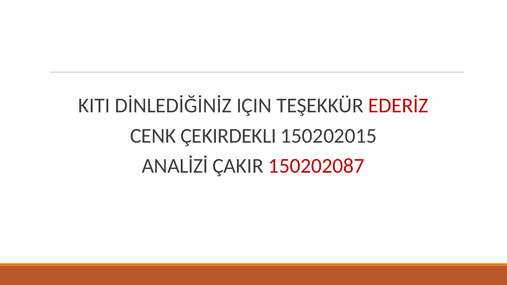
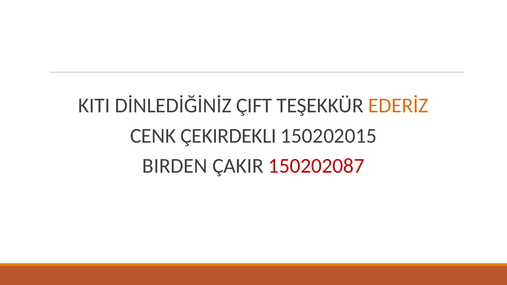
IÇIN: IÇIN -> ÇIFT
EDERİZ colour: red -> orange
ANALİZİ: ANALİZİ -> BIRDEN
